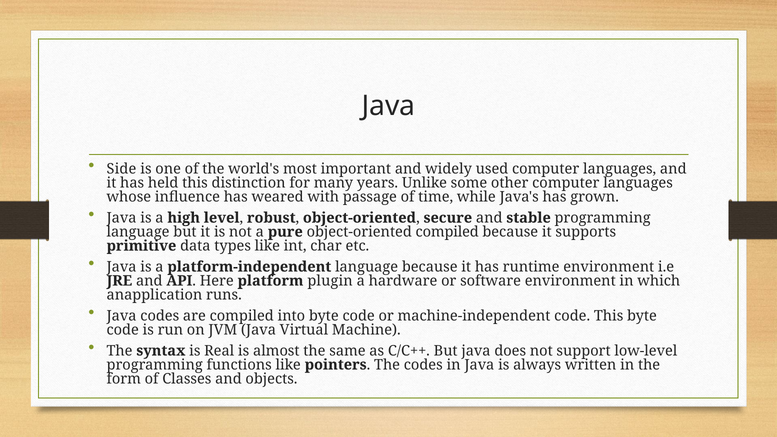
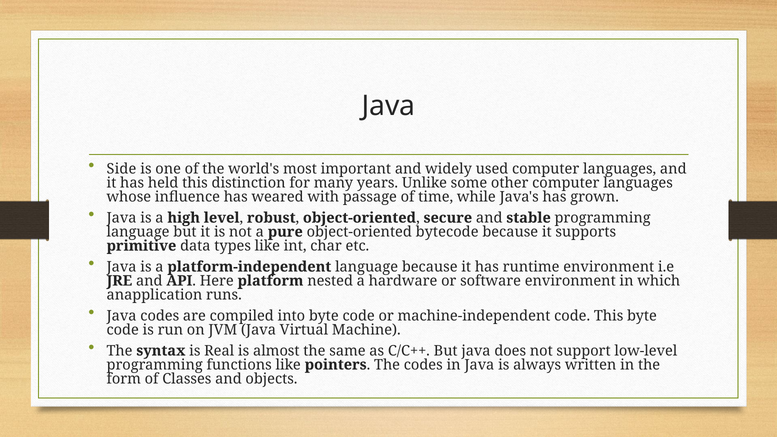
object-oriented compiled: compiled -> bytecode
plugin: plugin -> nested
